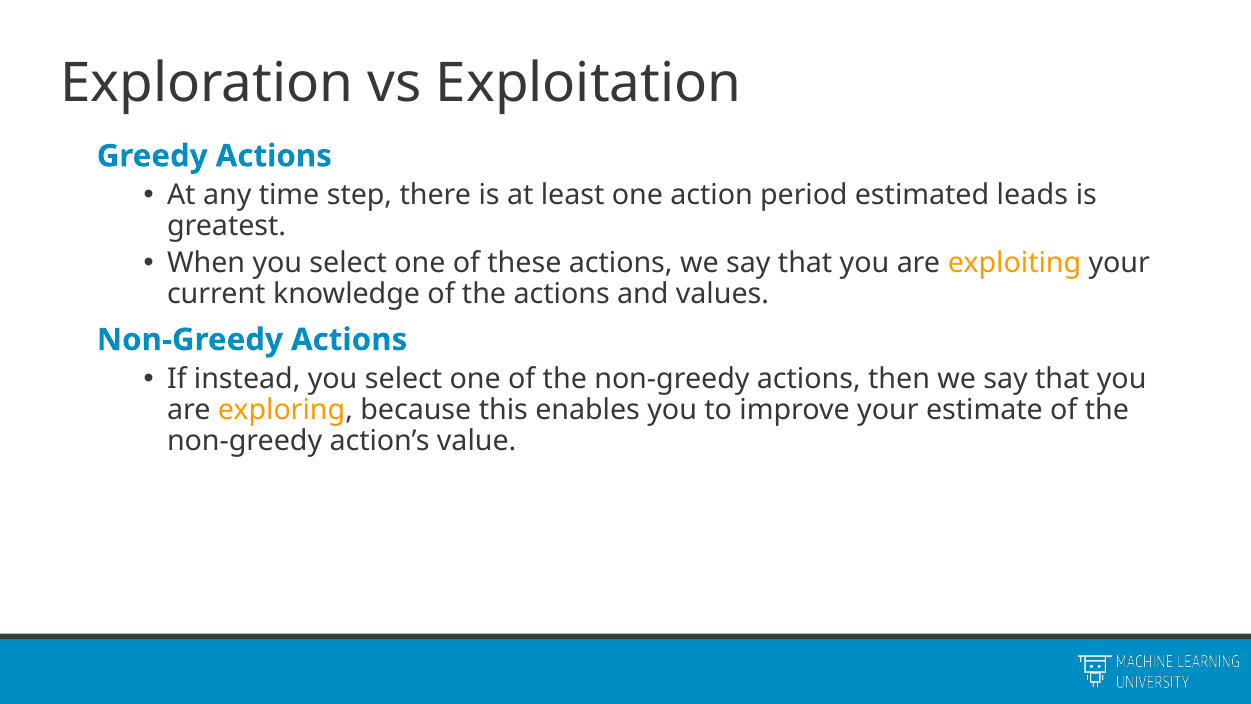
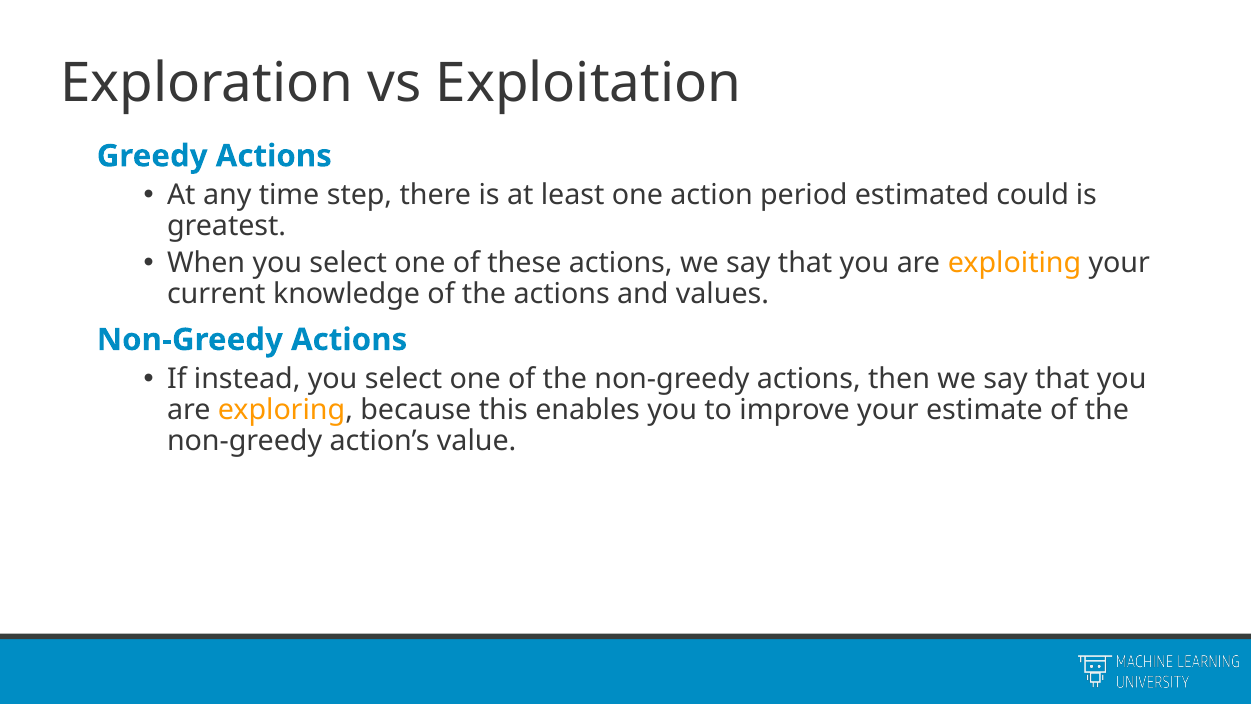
leads: leads -> could
